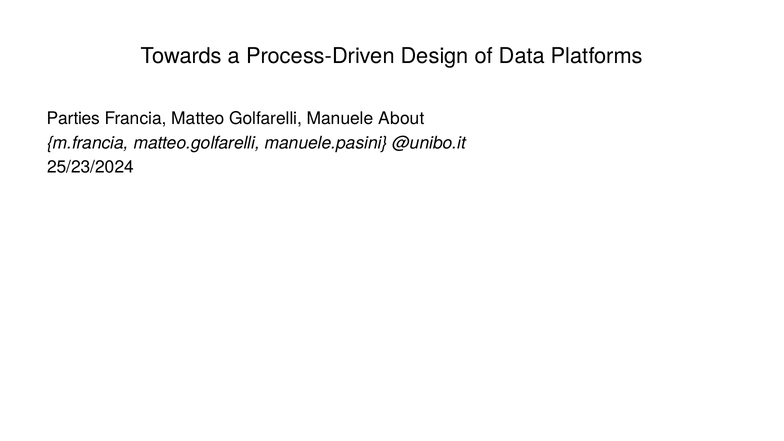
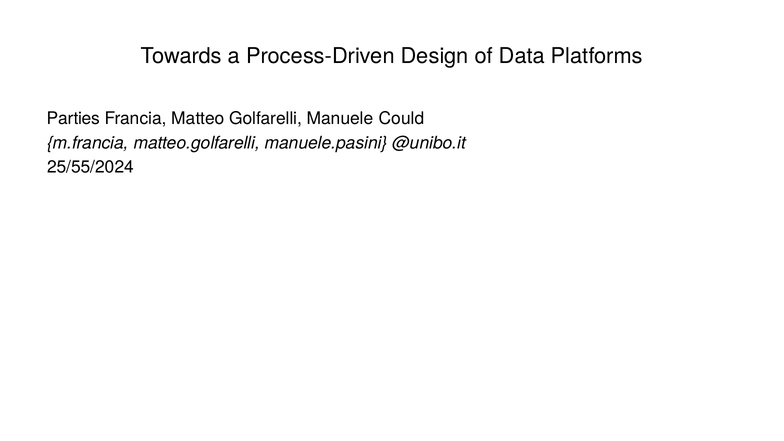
About: About -> Could
25/23/2024: 25/23/2024 -> 25/55/2024
